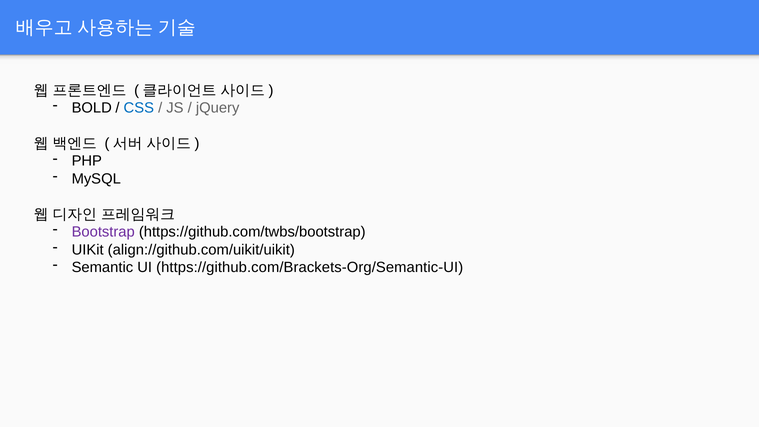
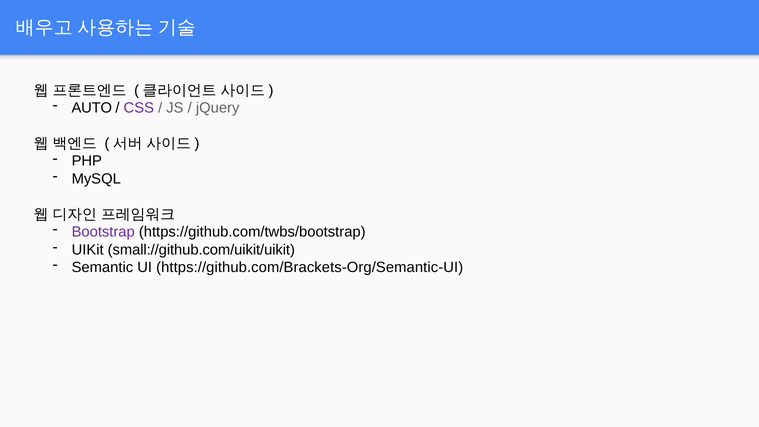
BOLD: BOLD -> AUTO
CSS colour: blue -> purple
align://github.com/uikit/uikit: align://github.com/uikit/uikit -> small://github.com/uikit/uikit
